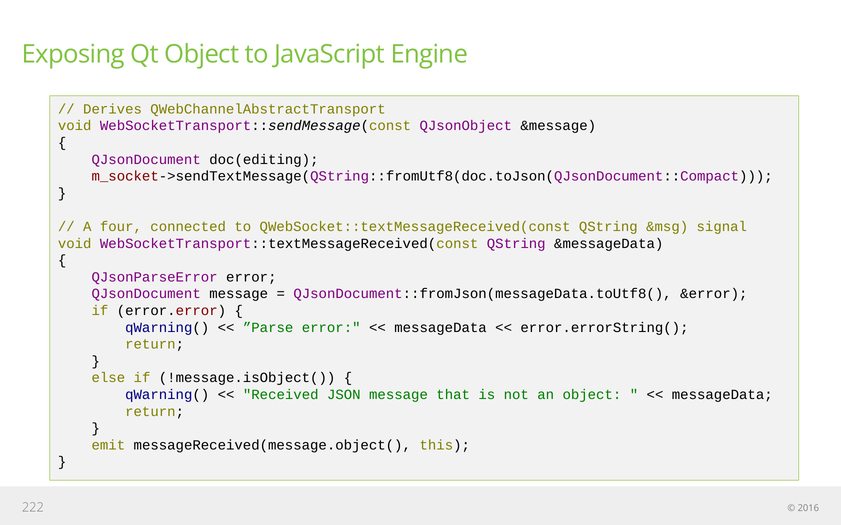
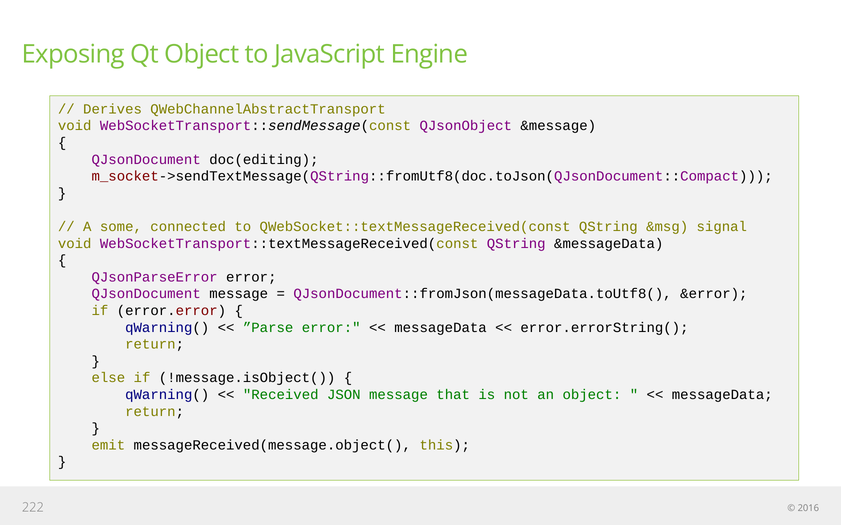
four: four -> some
